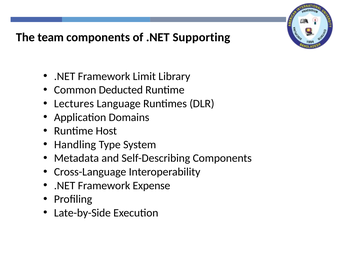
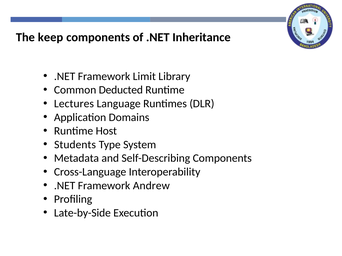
team: team -> keep
Supporting: Supporting -> Inheritance
Handling: Handling -> Students
Expense: Expense -> Andrew
